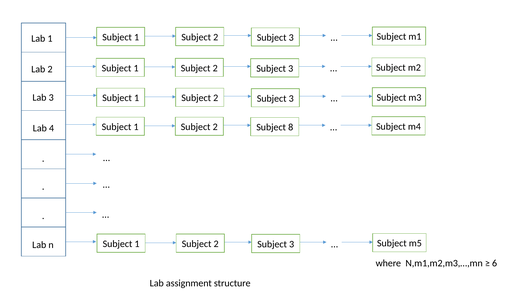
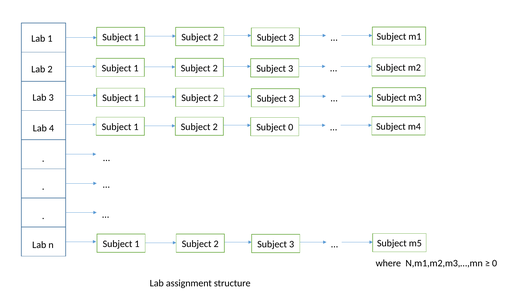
Subject 8: 8 -> 0
6 at (495, 263): 6 -> 0
